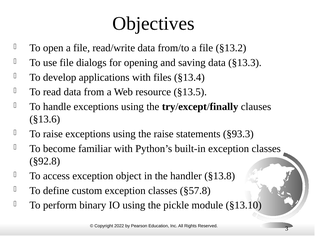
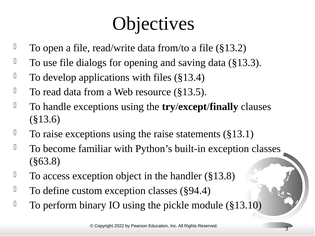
§93.3: §93.3 -> §13.1
§92.8: §92.8 -> §63.8
§57.8: §57.8 -> §94.4
